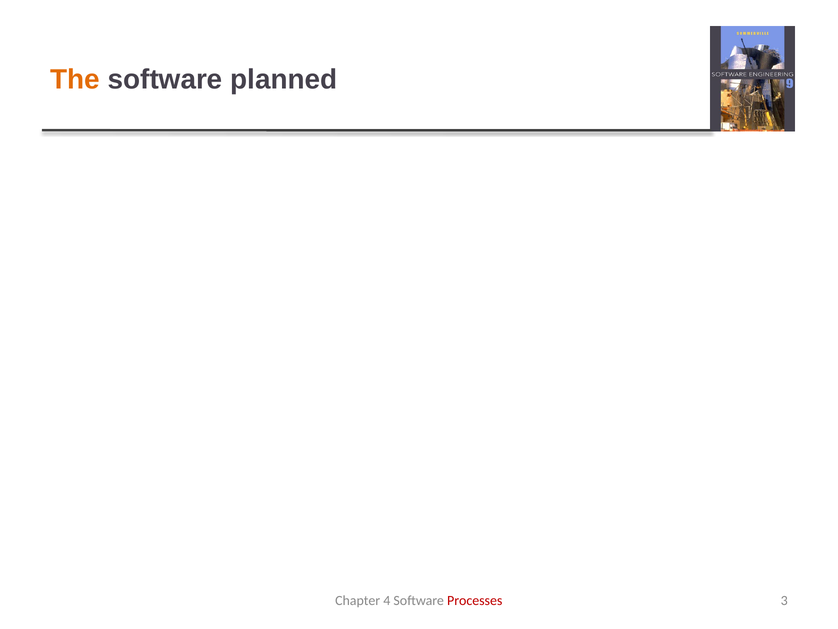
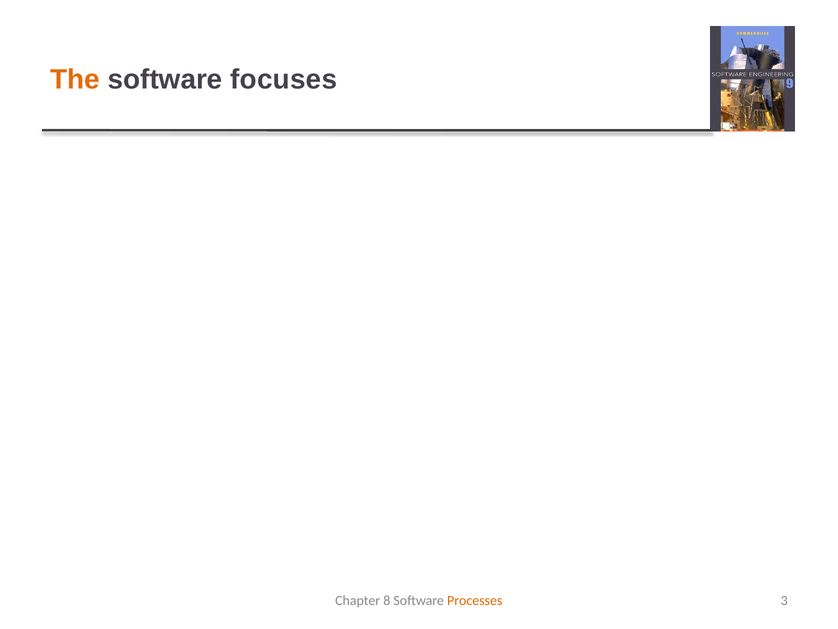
planned: planned -> focuses
4: 4 -> 8
Processes at (475, 600) colour: red -> orange
